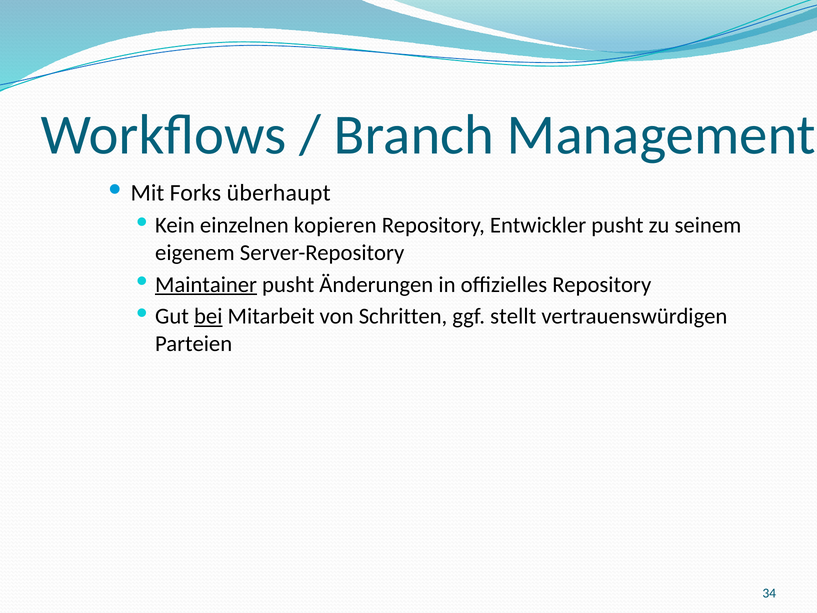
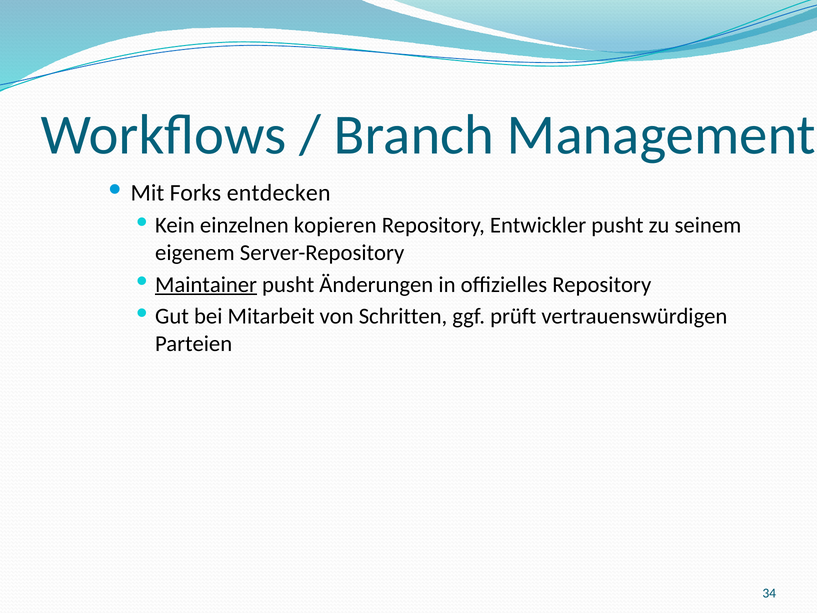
überhaupt: überhaupt -> entdecken
bei underline: present -> none
stellt: stellt -> prüft
